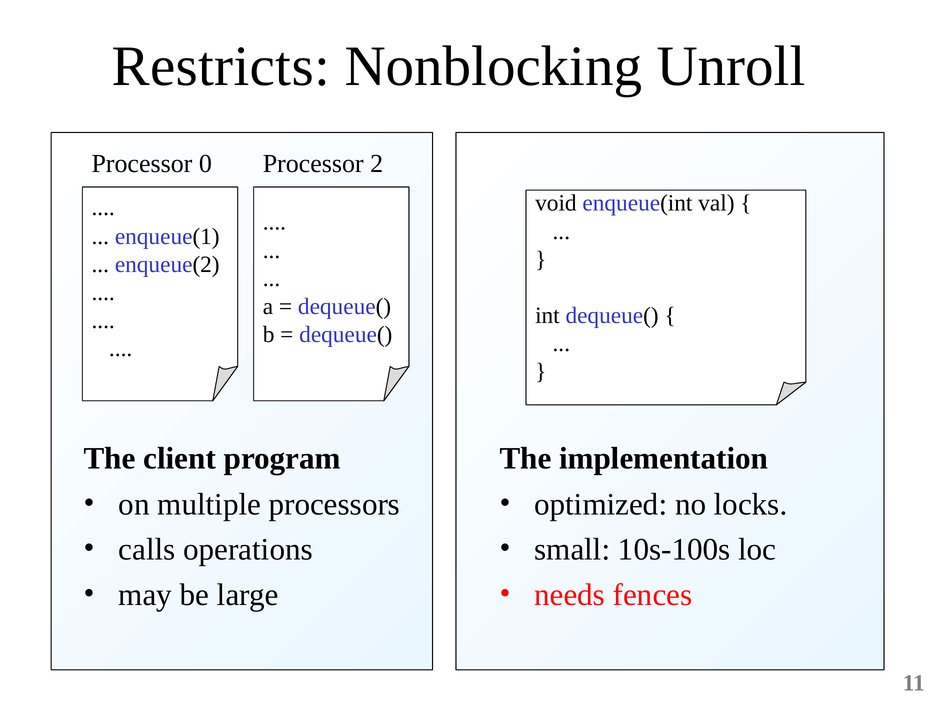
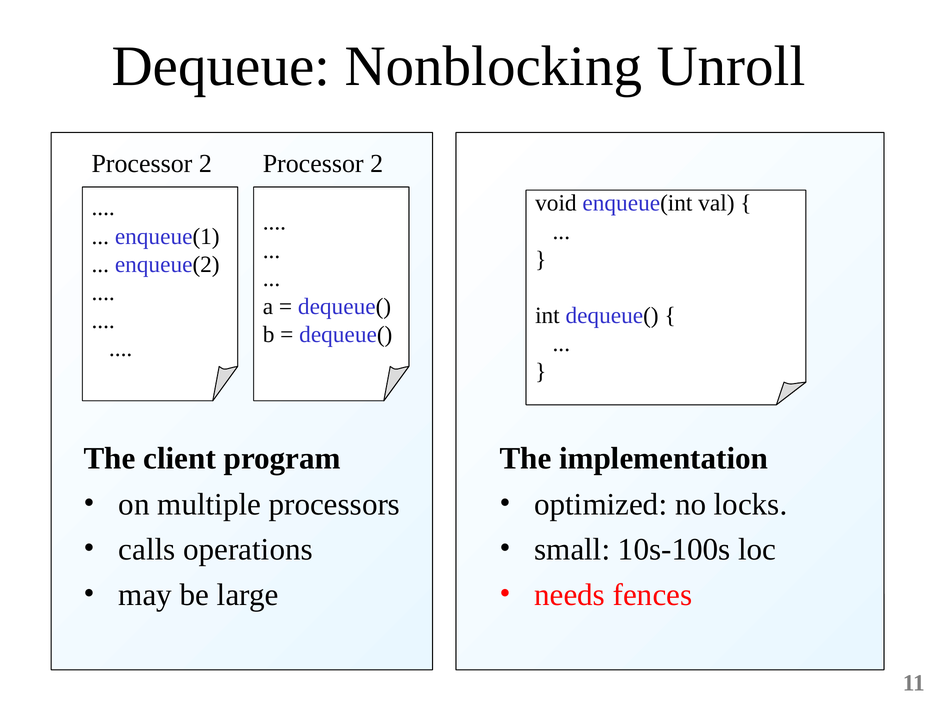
Restricts: Restricts -> Dequeue
0 at (205, 163): 0 -> 2
